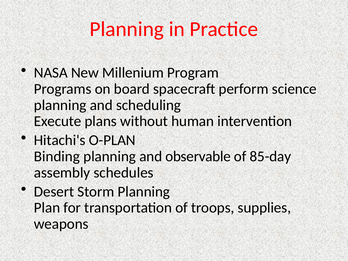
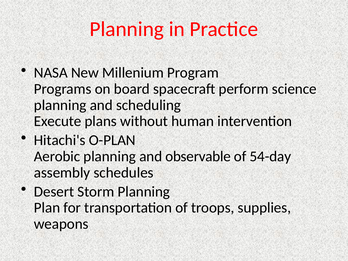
Binding: Binding -> Aerobic
85-day: 85-day -> 54-day
